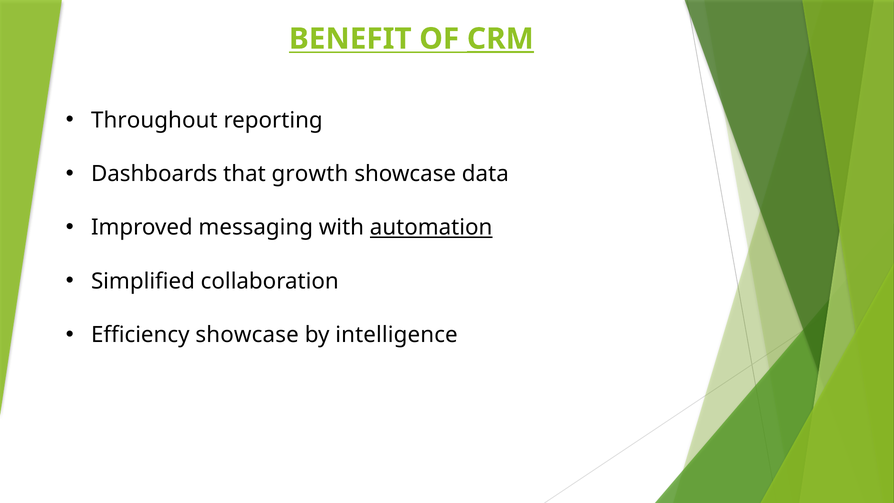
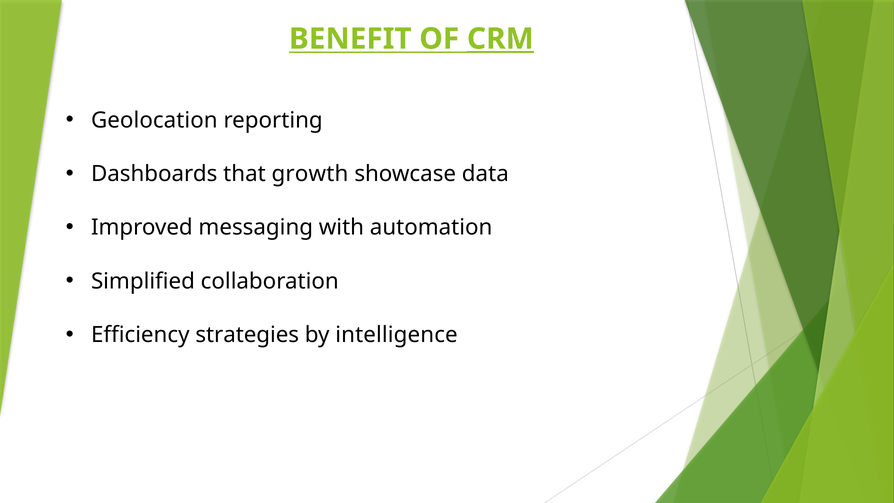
Throughout: Throughout -> Geolocation
automation underline: present -> none
Efficiency showcase: showcase -> strategies
